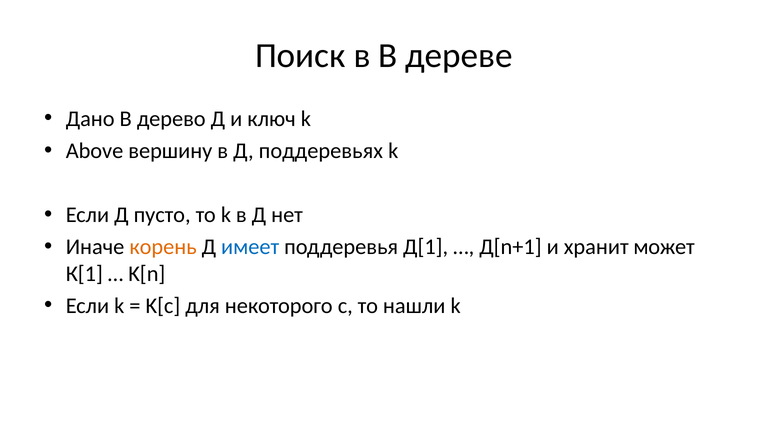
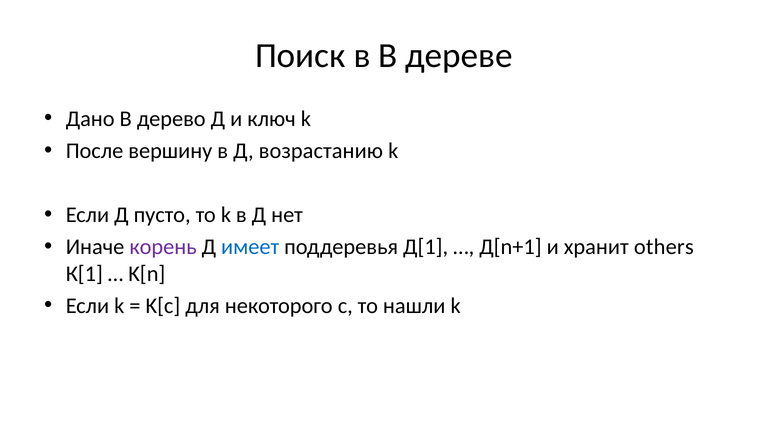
Above: Above -> После
поддеревьях: поддеревьях -> возрастанию
корень colour: orange -> purple
может: может -> others
